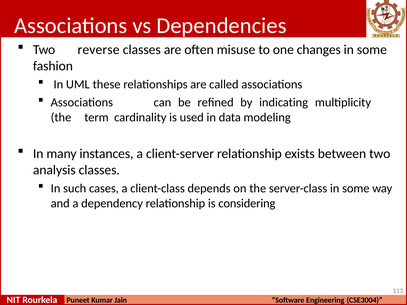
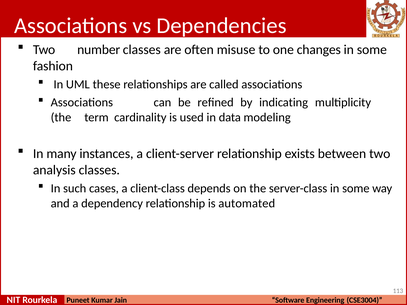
reverse: reverse -> number
considering: considering -> automated
